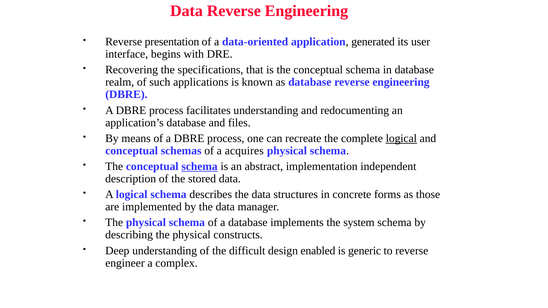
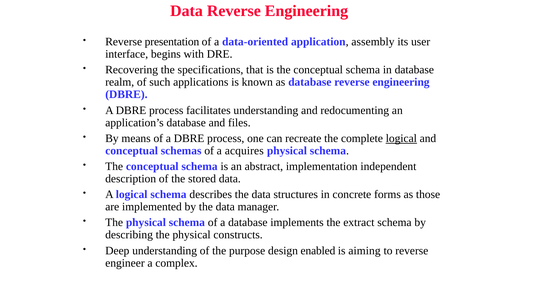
generated: generated -> assembly
schema at (199, 167) underline: present -> none
system: system -> extract
difficult: difficult -> purpose
generic: generic -> aiming
